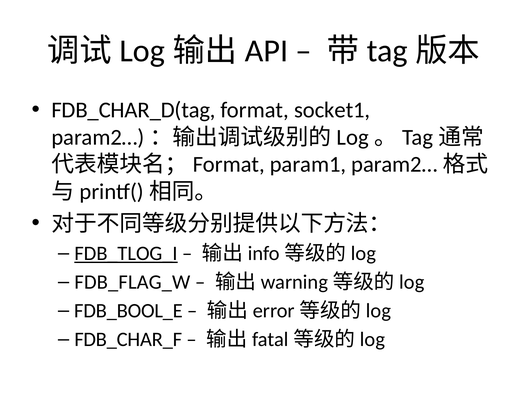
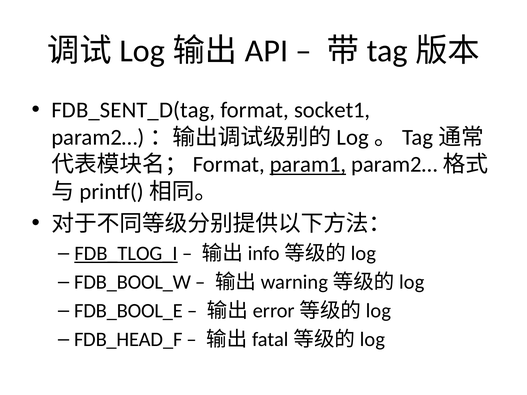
FDB_CHAR_D(tag: FDB_CHAR_D(tag -> FDB_SENT_D(tag
param1 underline: none -> present
FDB_FLAG_W: FDB_FLAG_W -> FDB_BOOL_W
FDB_CHAR_F: FDB_CHAR_F -> FDB_HEAD_F
